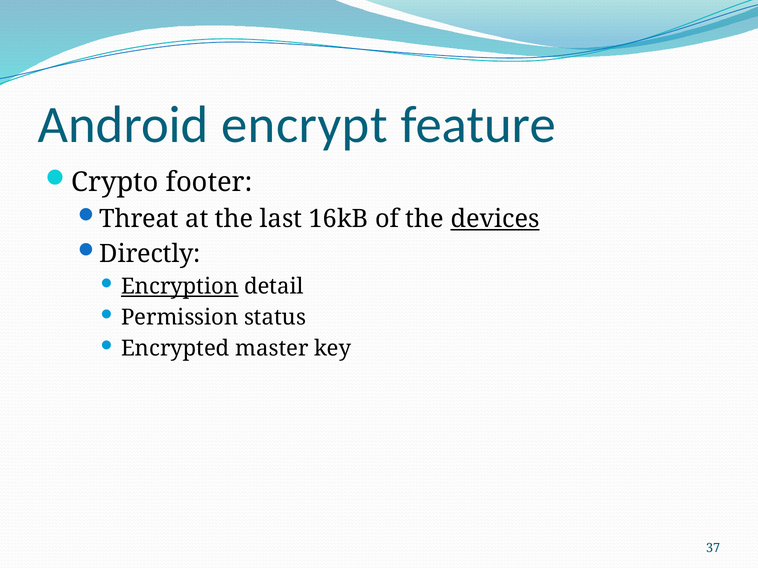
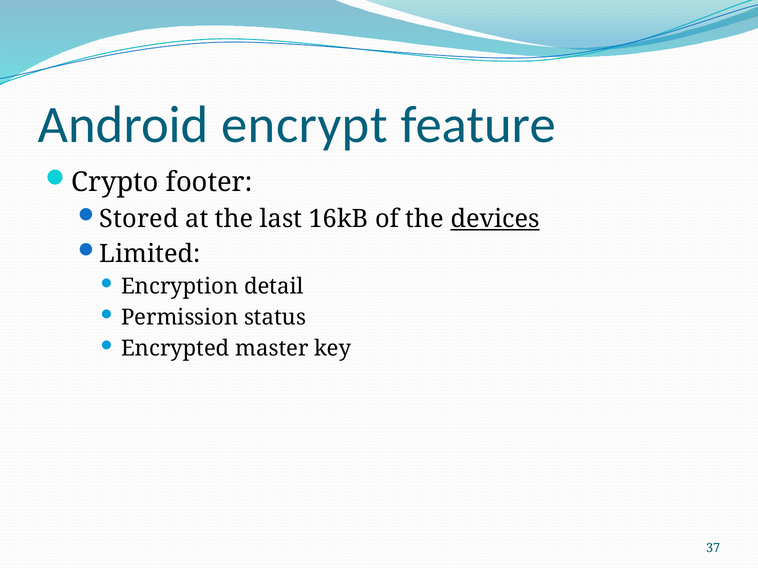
Threat: Threat -> Stored
Directly: Directly -> Limited
Encryption underline: present -> none
